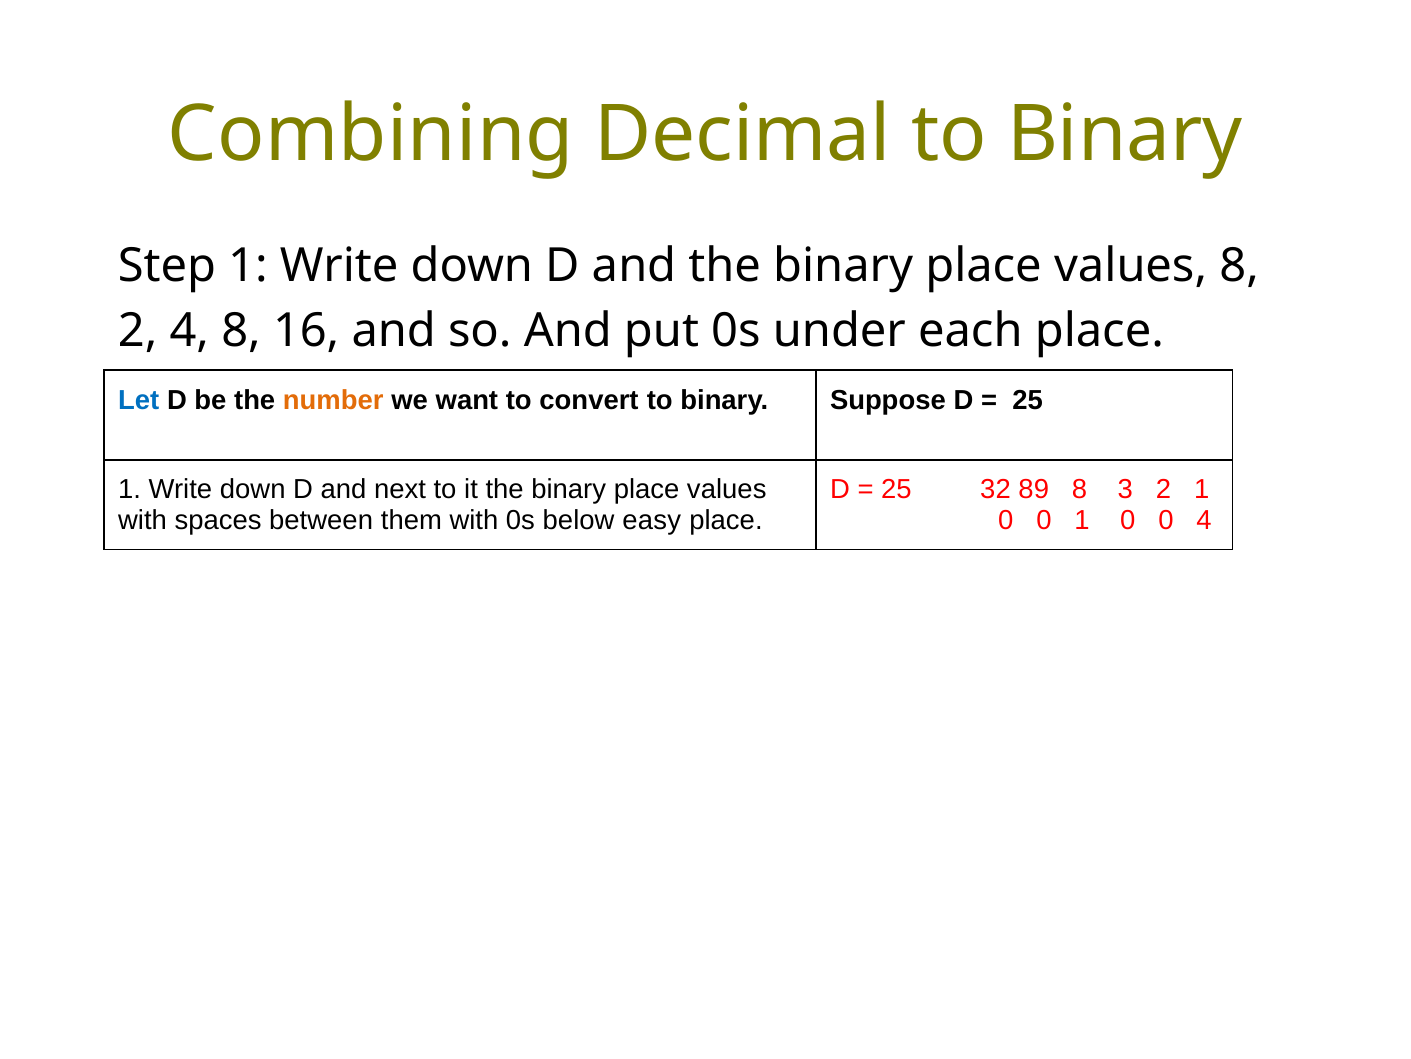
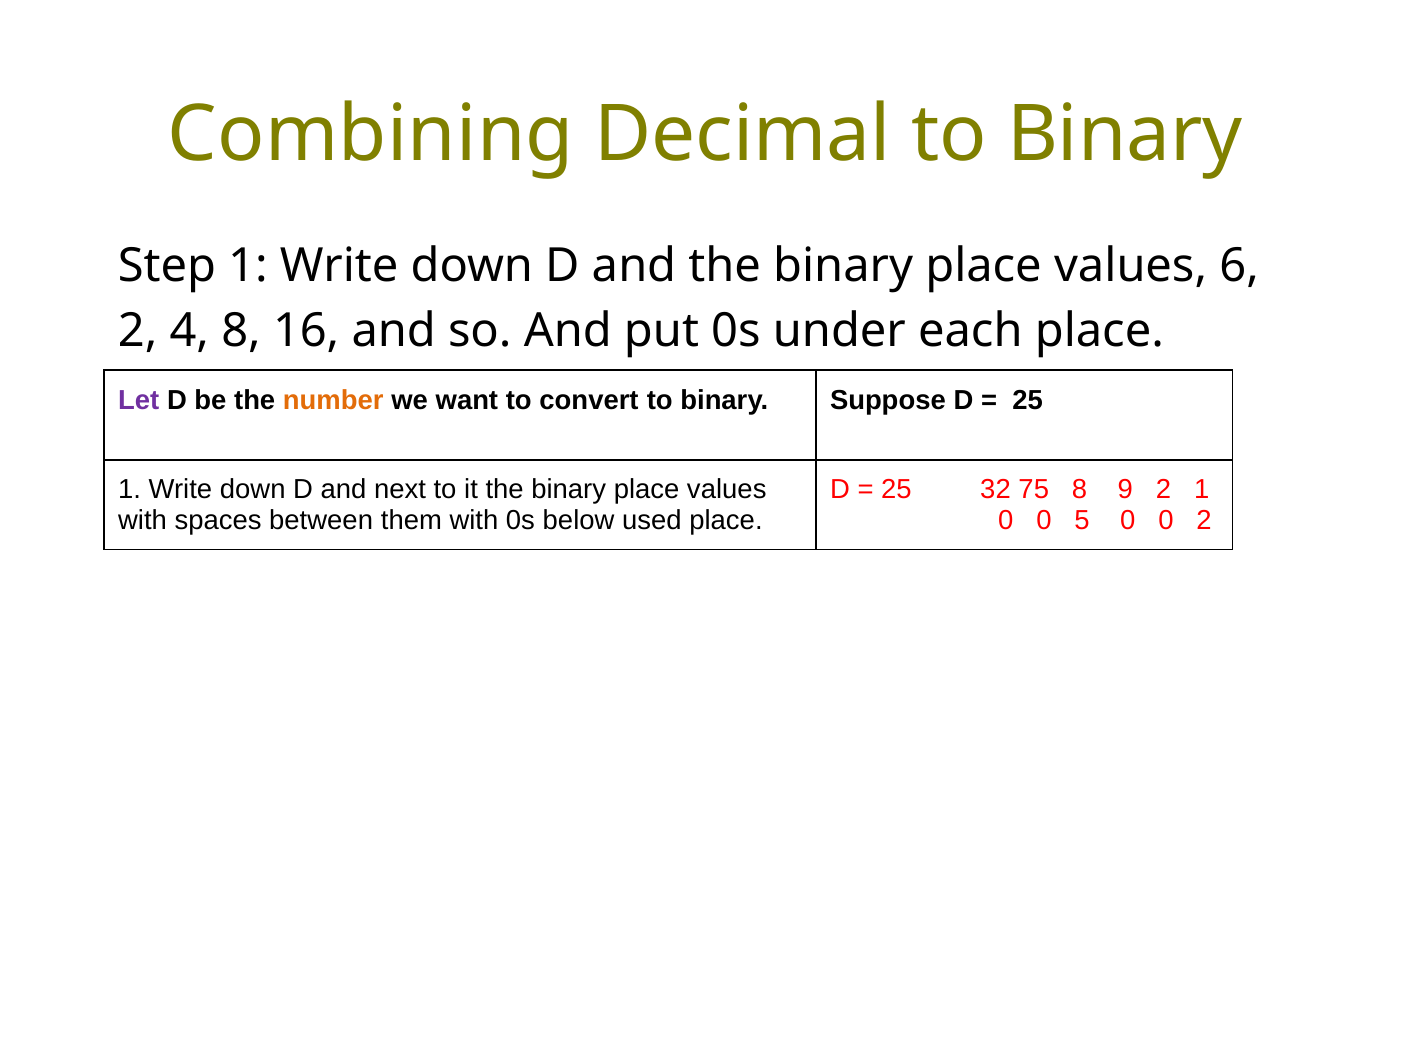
values 8: 8 -> 6
Let colour: blue -> purple
89: 89 -> 75
3: 3 -> 9
easy: easy -> used
0 1: 1 -> 5
0 4: 4 -> 2
